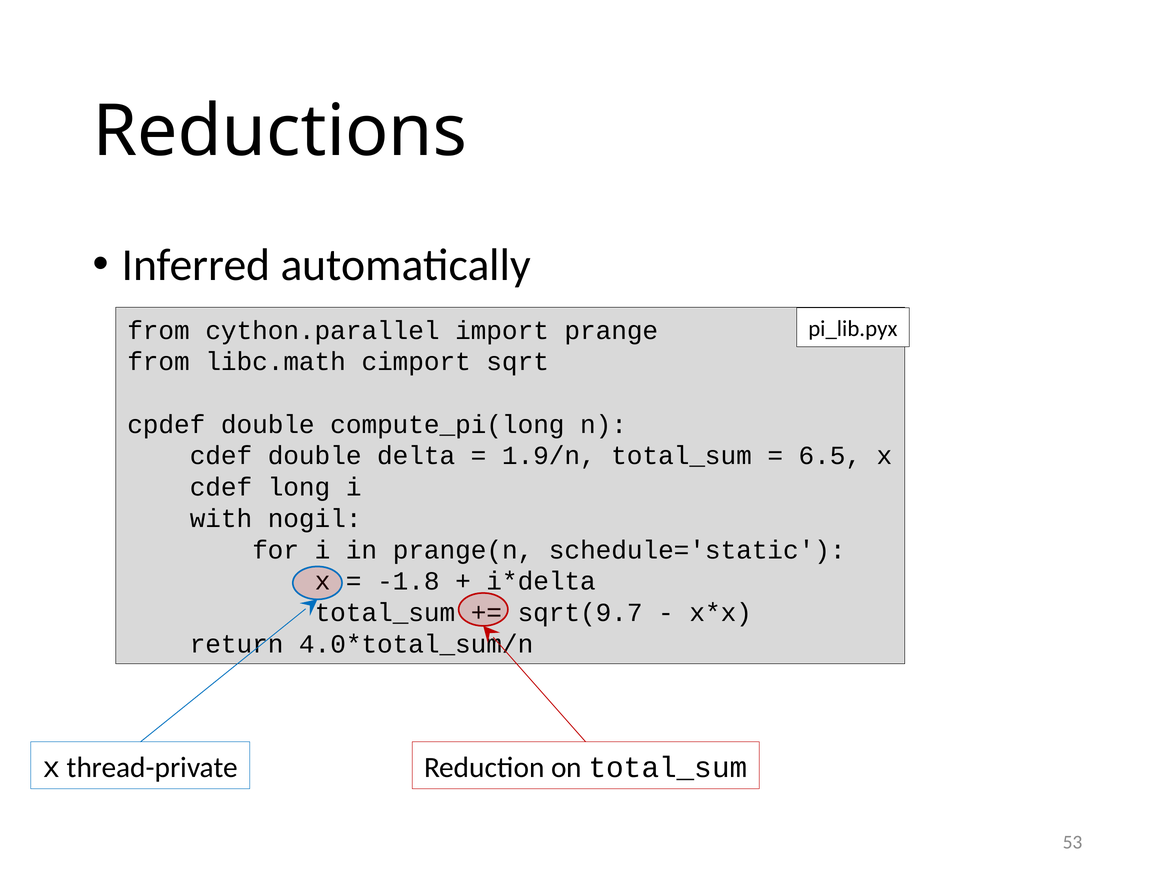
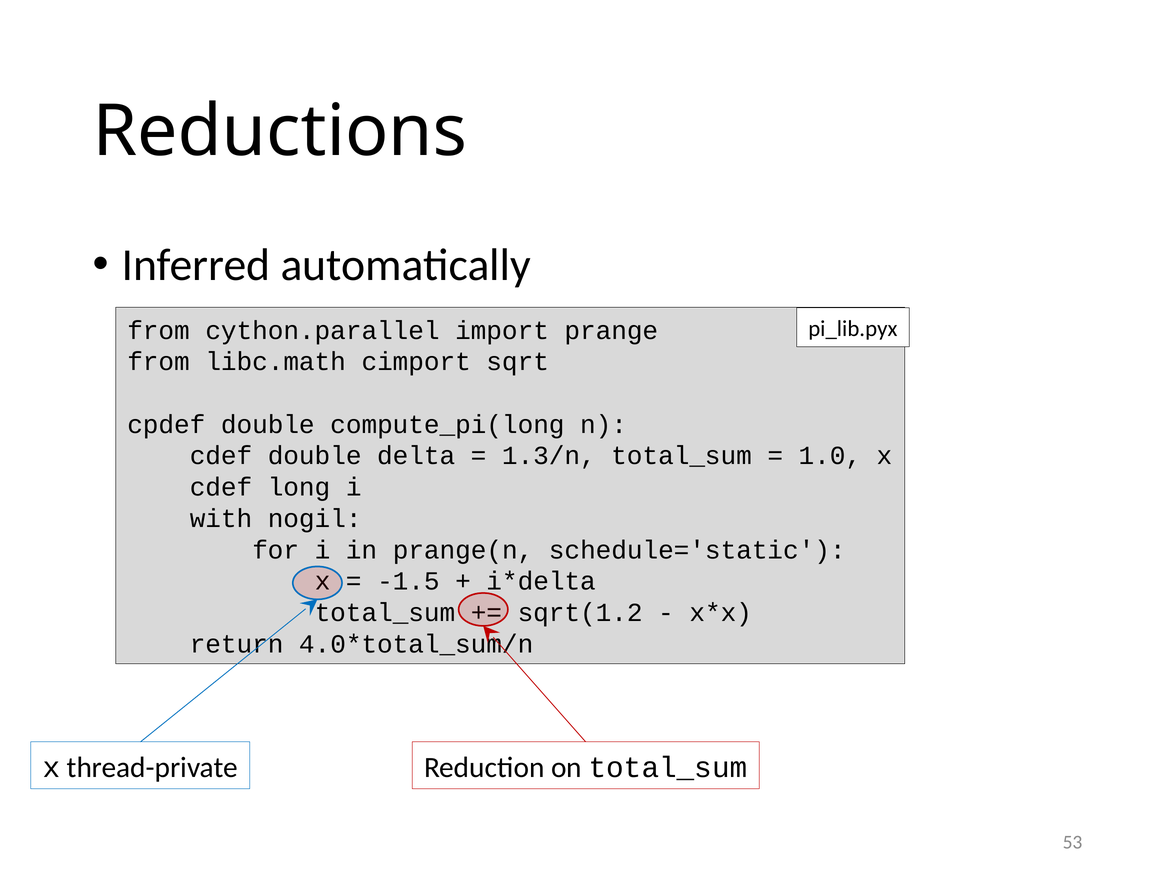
1.9/n: 1.9/n -> 1.3/n
6.5: 6.5 -> 1.0
-1.8: -1.8 -> -1.5
sqrt(9.7: sqrt(9.7 -> sqrt(1.2
